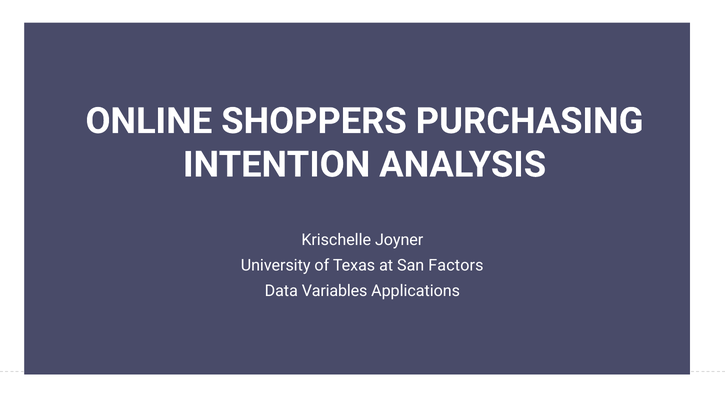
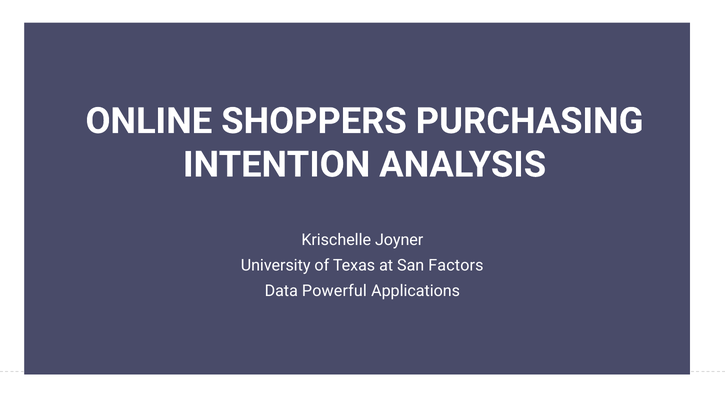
Variables: Variables -> Powerful
